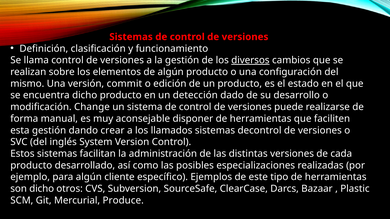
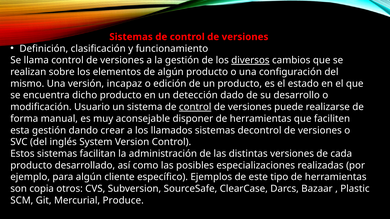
commit: commit -> incapaz
Change: Change -> Usuario
control at (195, 107) underline: none -> present
son dicho: dicho -> copia
